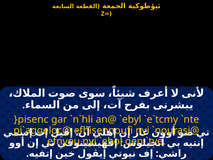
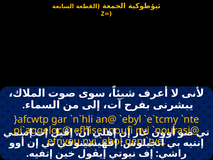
}pisenc: }pisenc -> }afcwtp
